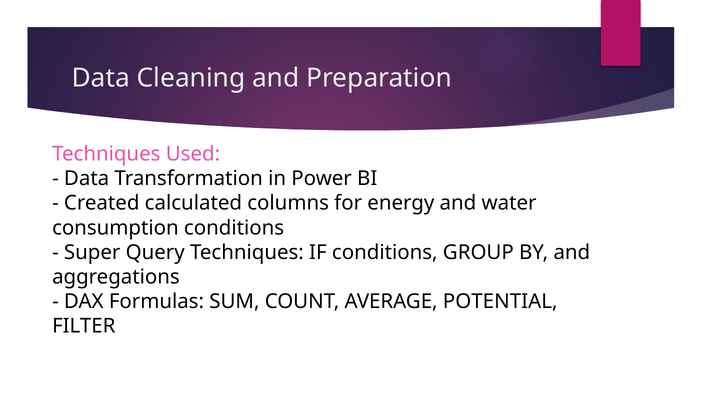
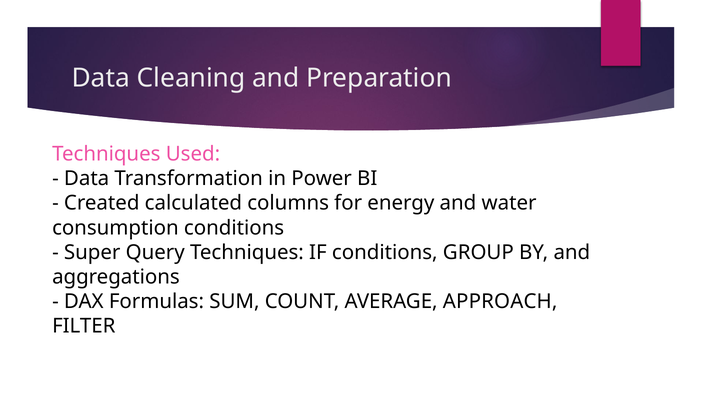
POTENTIAL: POTENTIAL -> APPROACH
